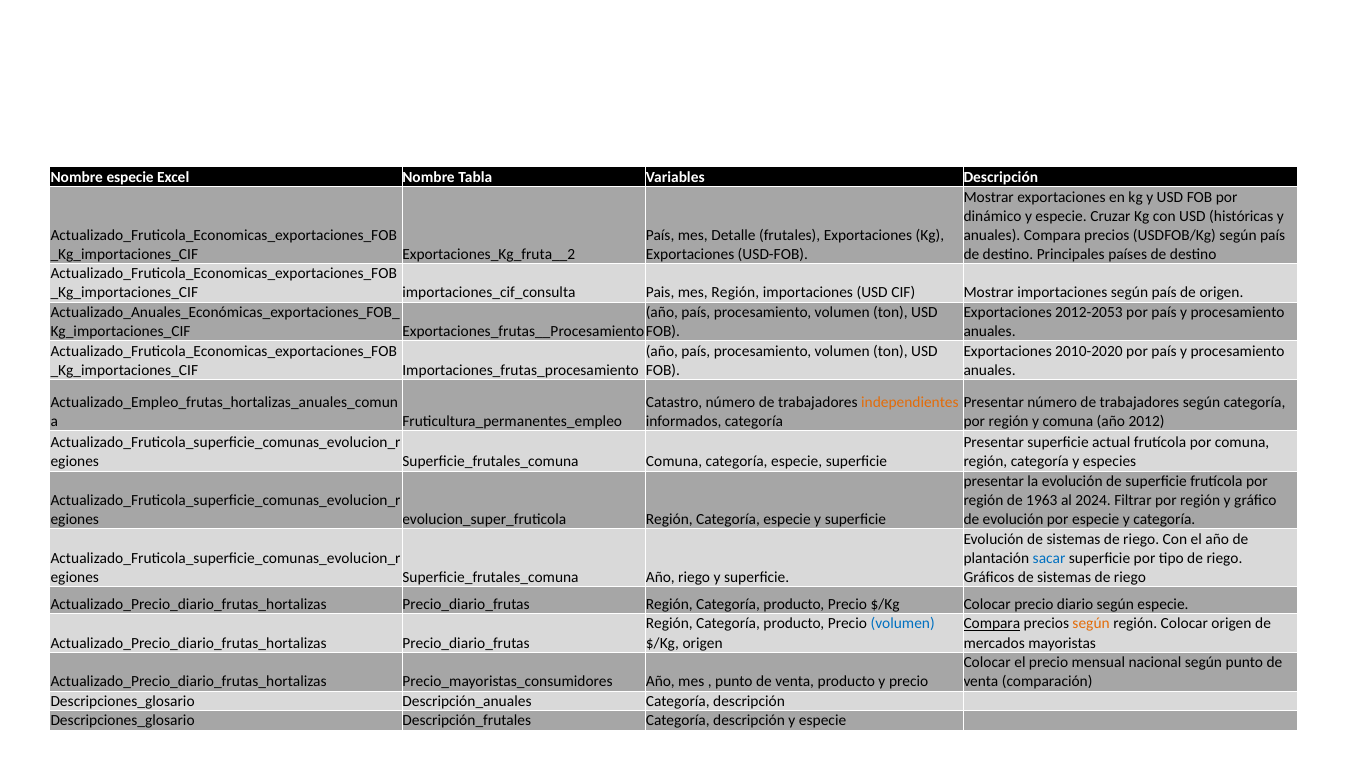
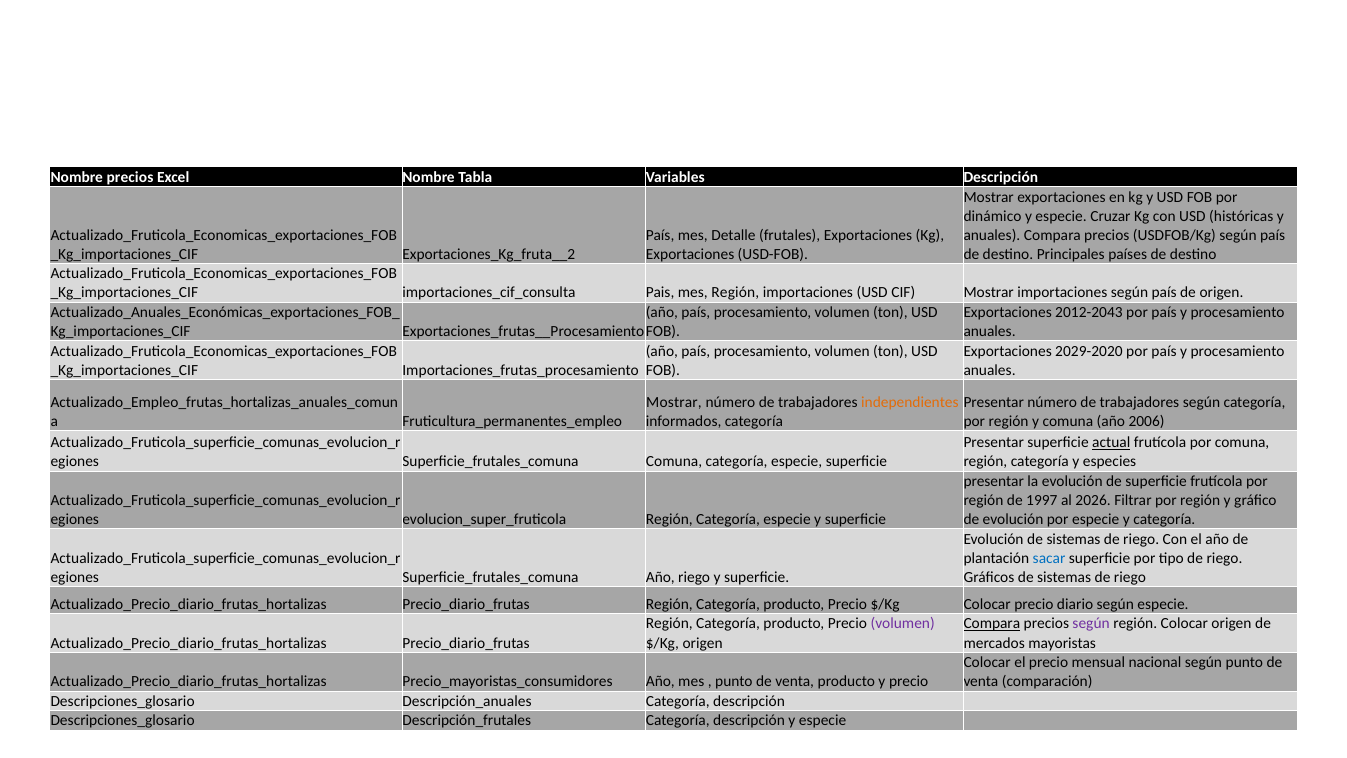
Nombre especie: especie -> precios
2012-2053: 2012-2053 -> 2012-2043
2010-2020: 2010-2020 -> 2029-2020
Catastro at (674, 402): Catastro -> Mostrar
2012: 2012 -> 2006
actual underline: none -> present
1963: 1963 -> 1997
2024: 2024 -> 2026
volumen at (903, 624) colour: blue -> purple
según at (1091, 624) colour: orange -> purple
